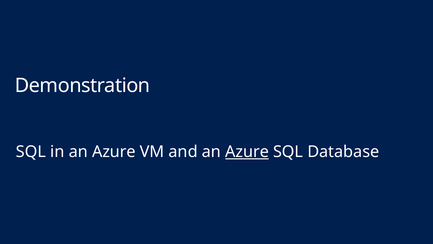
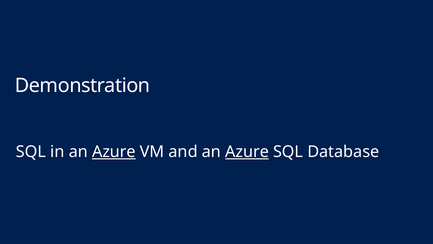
Azure at (114, 151) underline: none -> present
